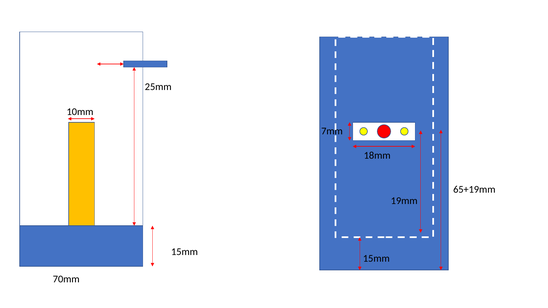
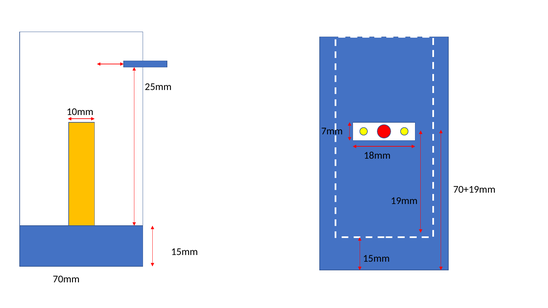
65+19mm: 65+19mm -> 70+19mm
